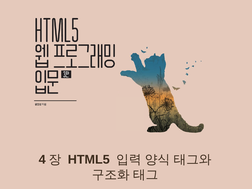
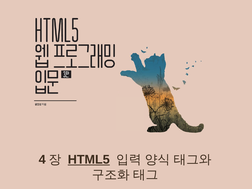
HTML5 underline: none -> present
